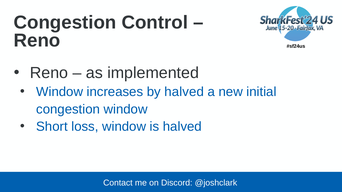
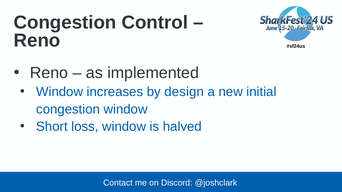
by halved: halved -> design
